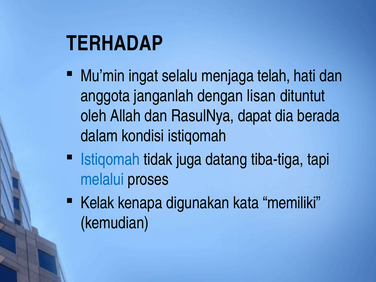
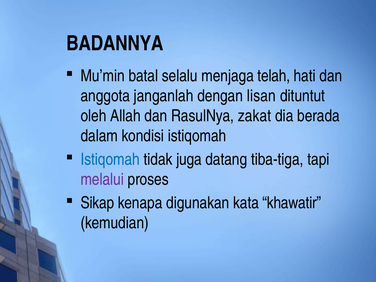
TERHADAP: TERHADAP -> BADANNYA
ingat: ingat -> batal
dapat: dapat -> zakat
melalui colour: blue -> purple
Kelak: Kelak -> Sikap
memiliki: memiliki -> khawatir
